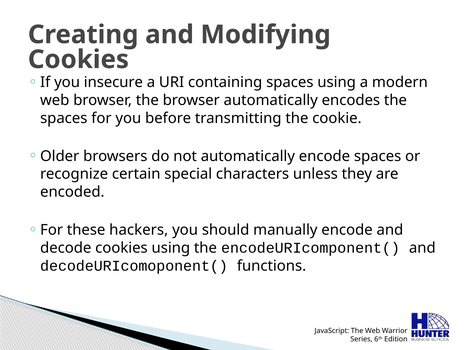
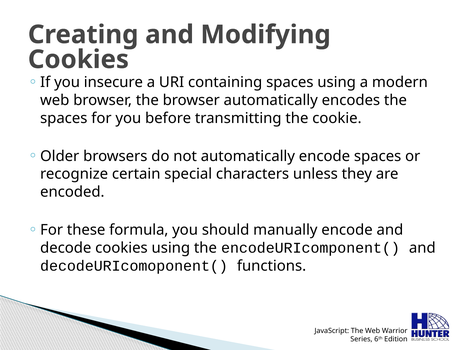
hackers: hackers -> formula
